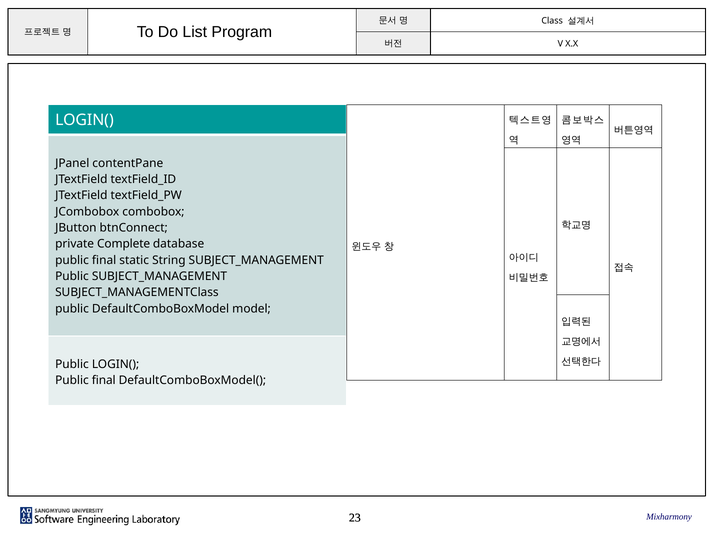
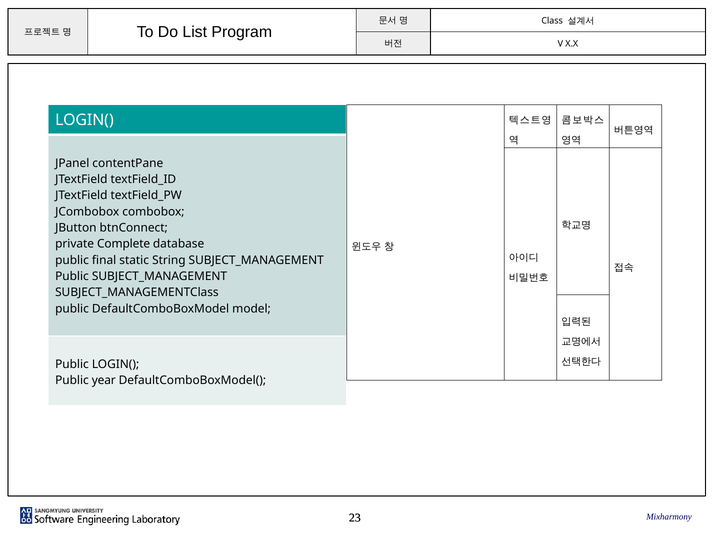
final at (104, 381): final -> year
